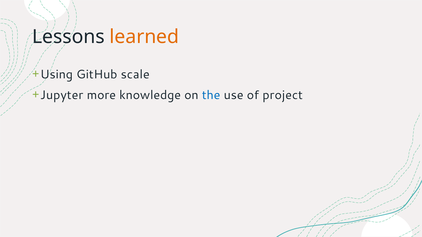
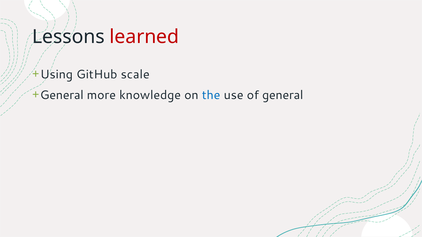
learned colour: orange -> red
Jupyter at (62, 95): Jupyter -> General
of project: project -> general
